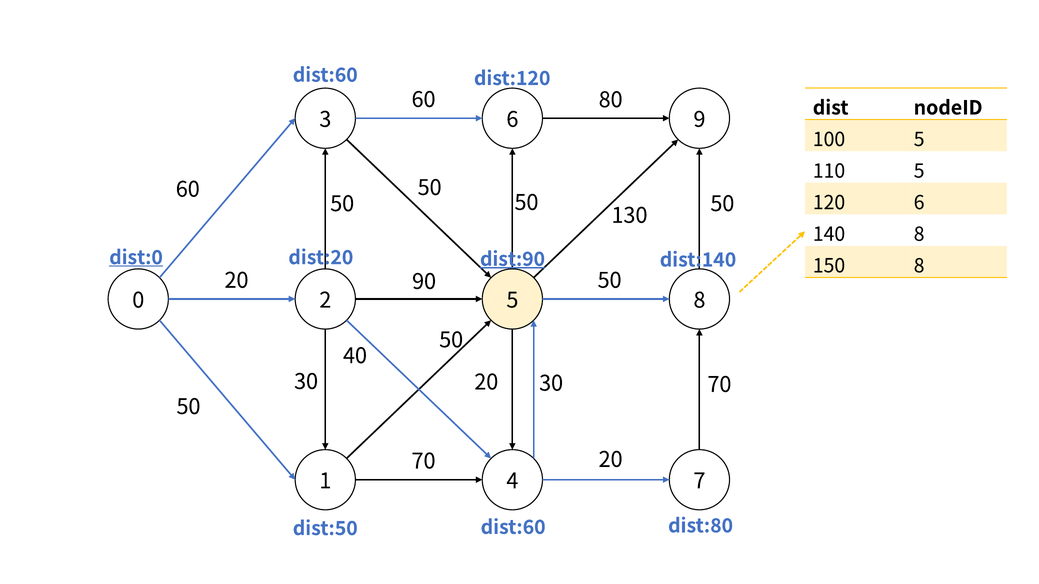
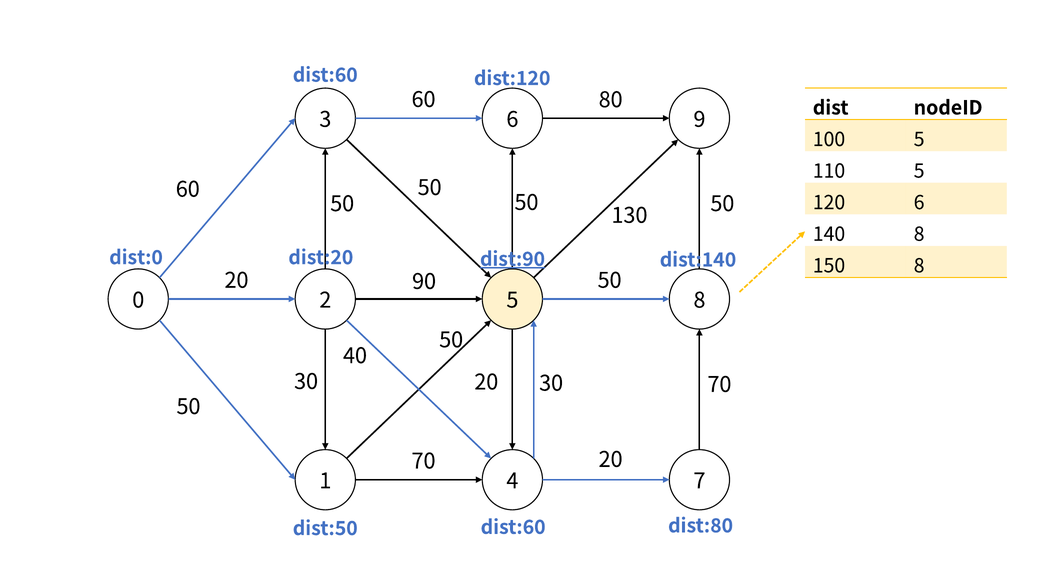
dist:0 underline: present -> none
